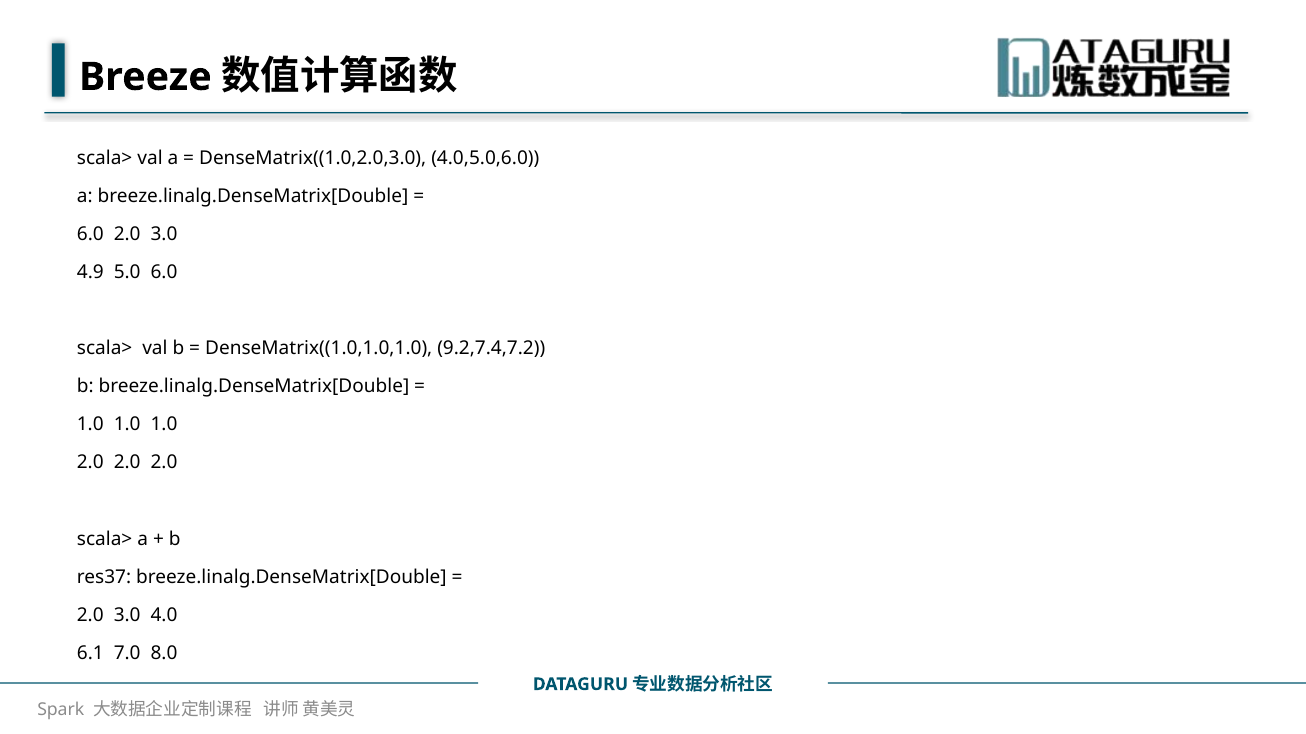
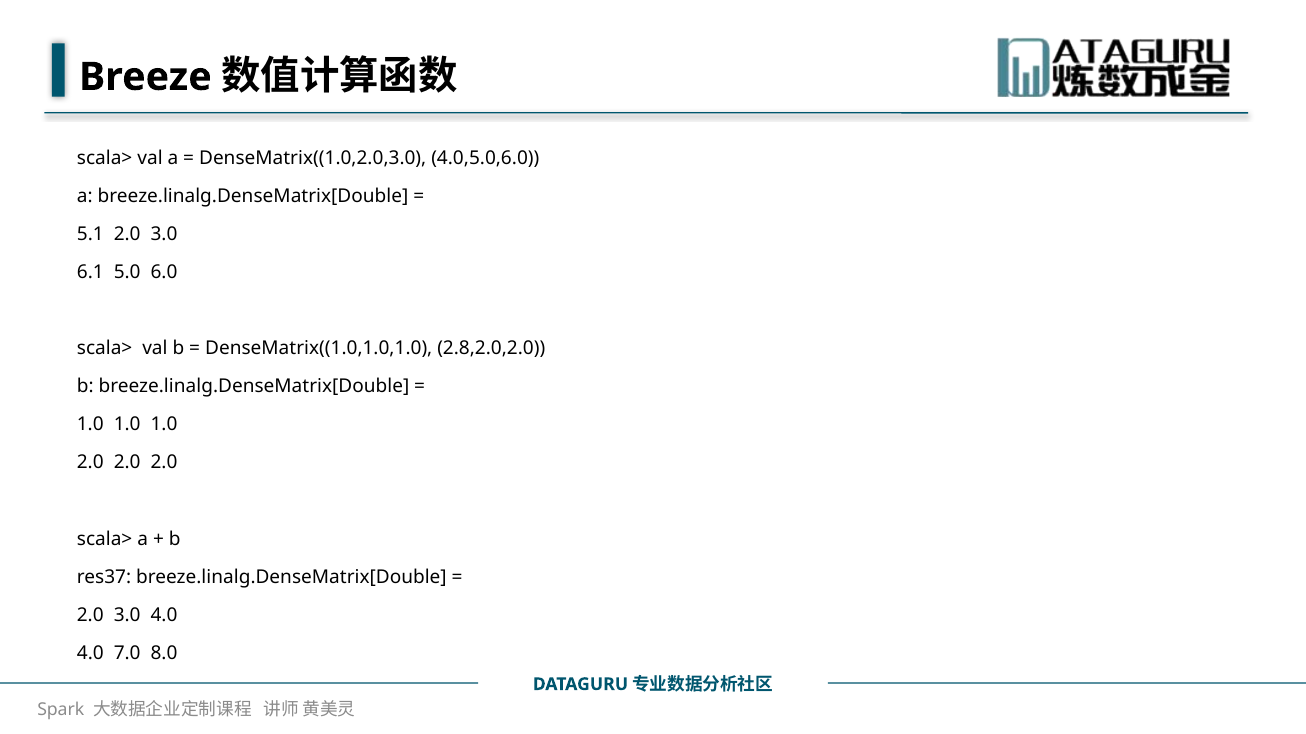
6.0 at (90, 234): 6.0 -> 5.1
4.9: 4.9 -> 6.1
9.2,7.4,7.2: 9.2,7.4,7.2 -> 2.8,2.0,2.0
6.1 at (90, 653): 6.1 -> 4.0
